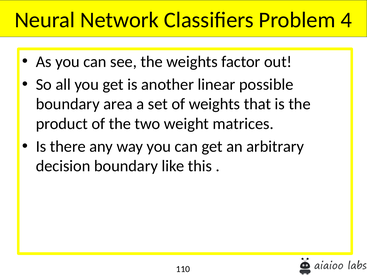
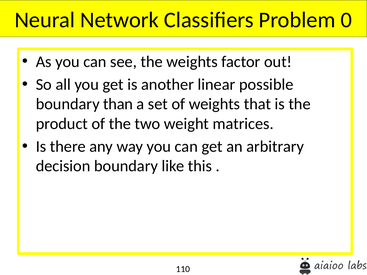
4: 4 -> 0
area: area -> than
